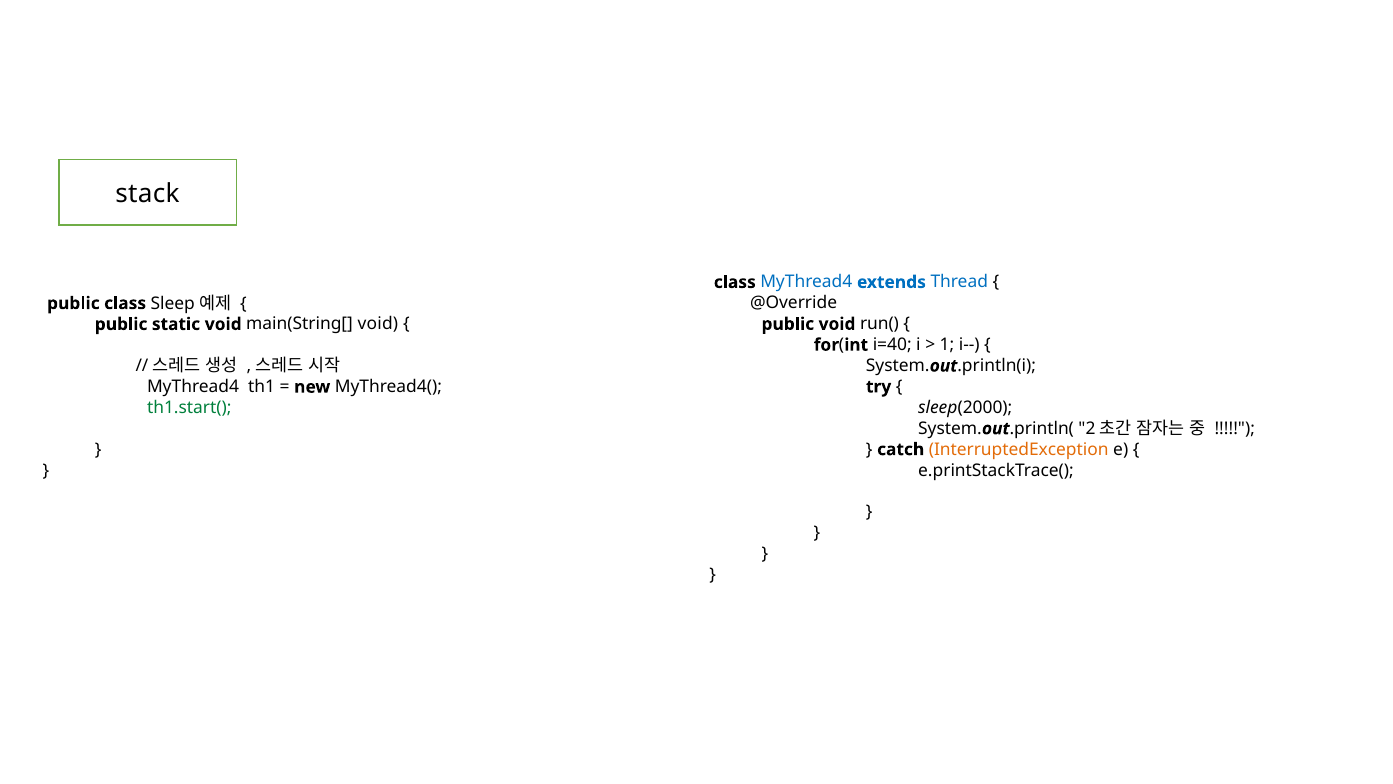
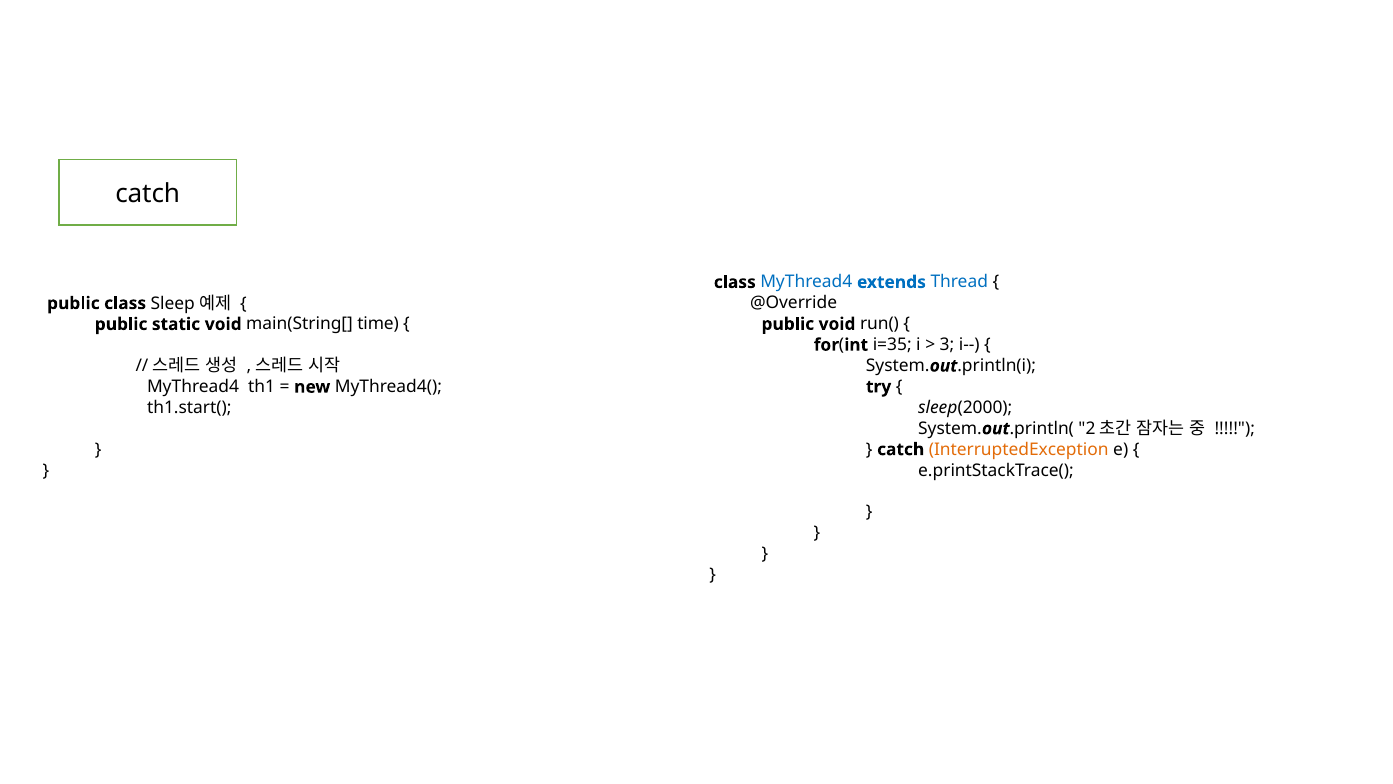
stack at (147, 194): stack -> catch
main(String[ void: void -> time
i=40: i=40 -> i=35
1: 1 -> 3
th1.start( colour: green -> black
